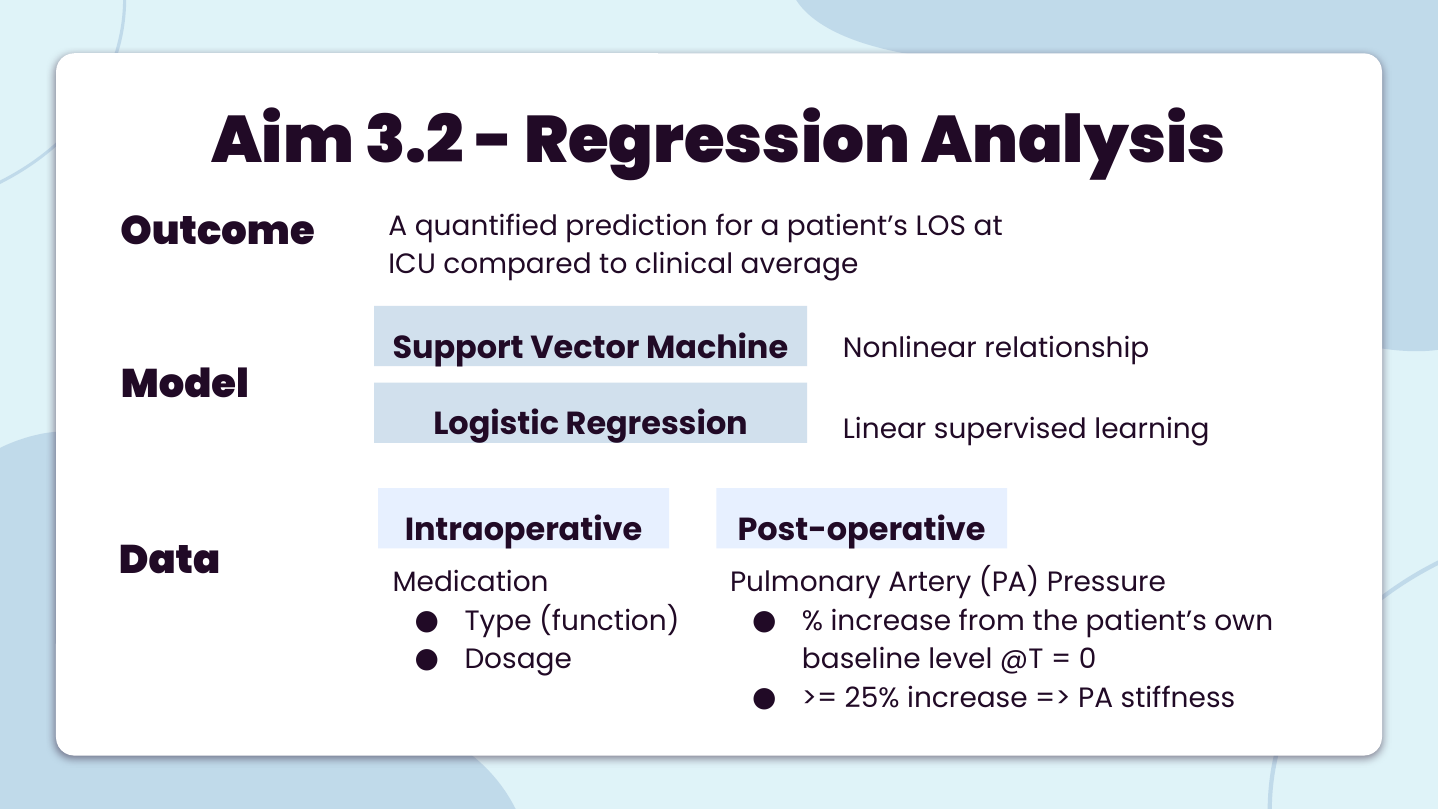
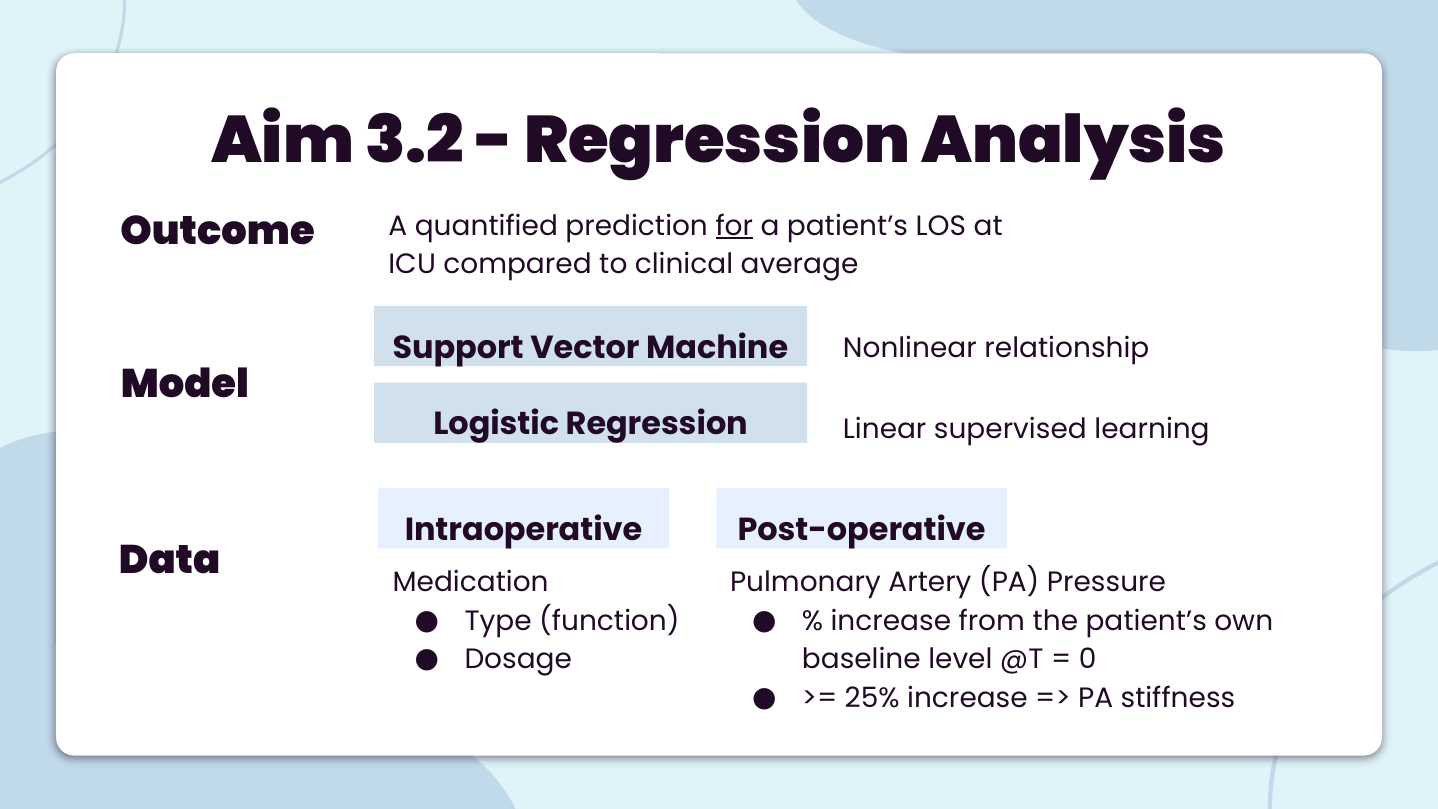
for underline: none -> present
